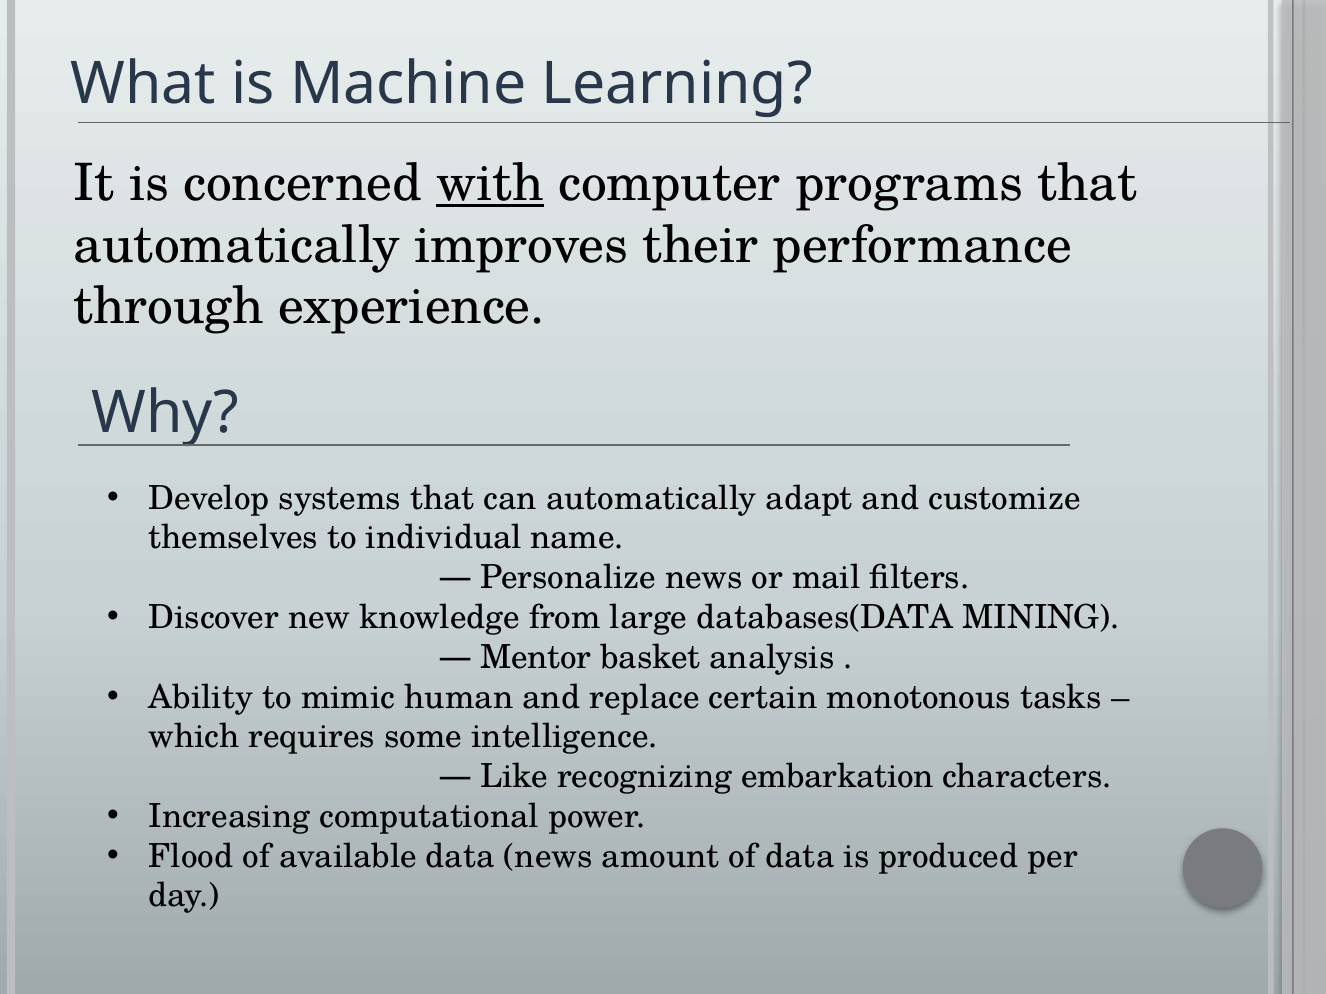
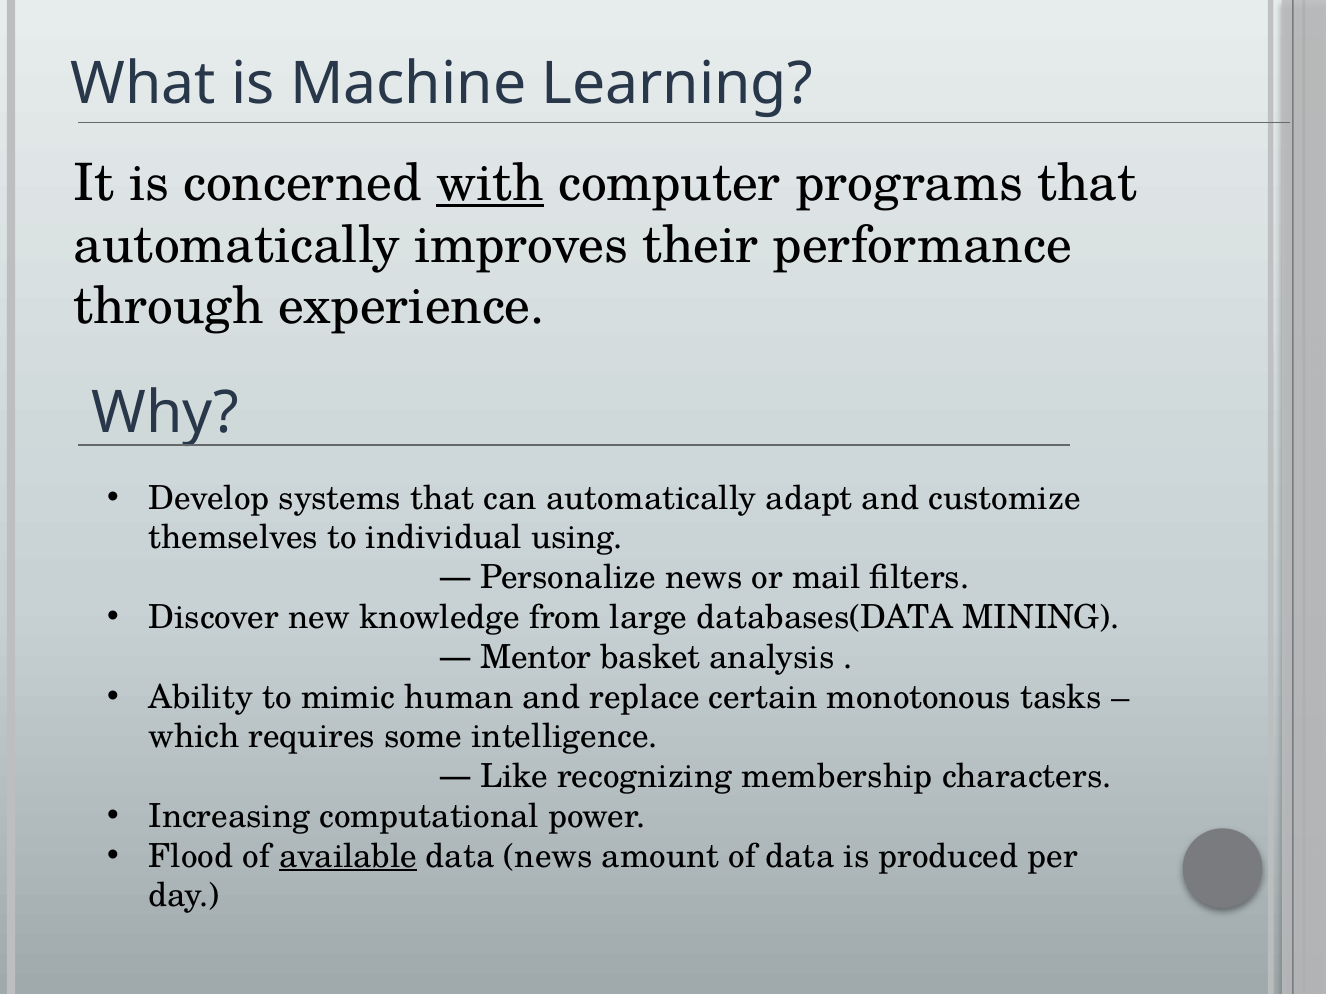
name: name -> using
embarkation: embarkation -> membership
available underline: none -> present
